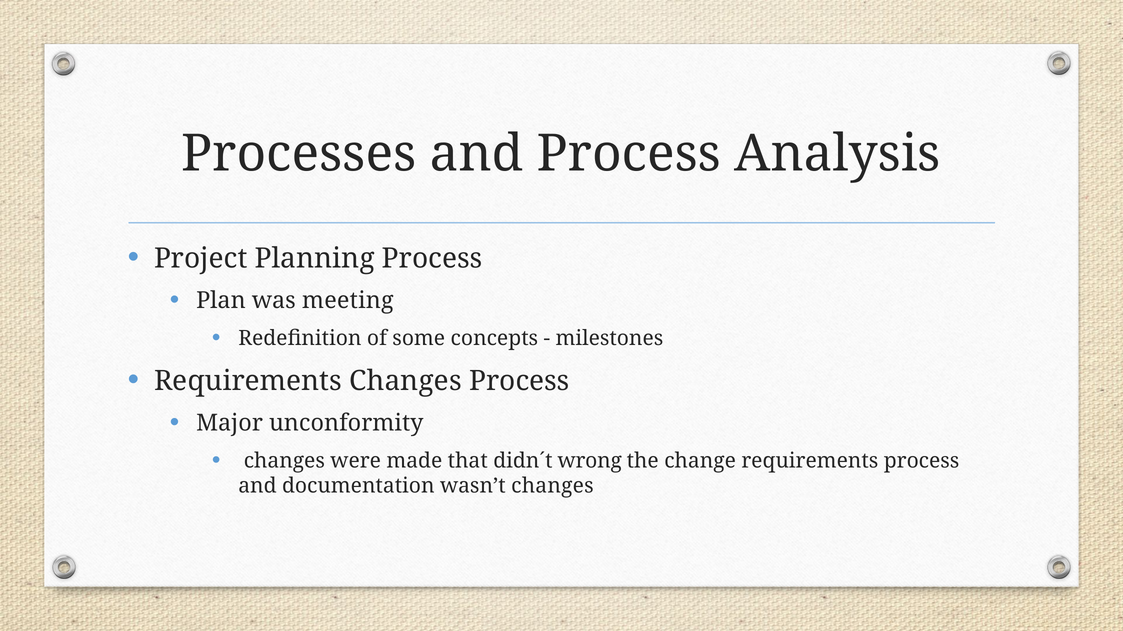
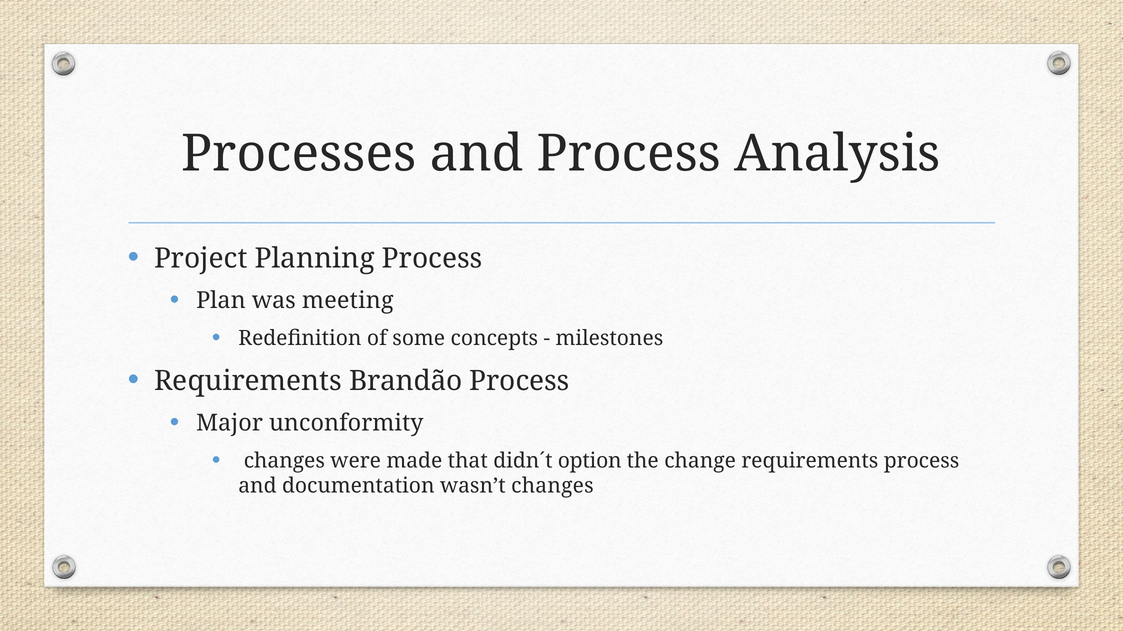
Requirements Changes: Changes -> Brandão
wrong: wrong -> option
